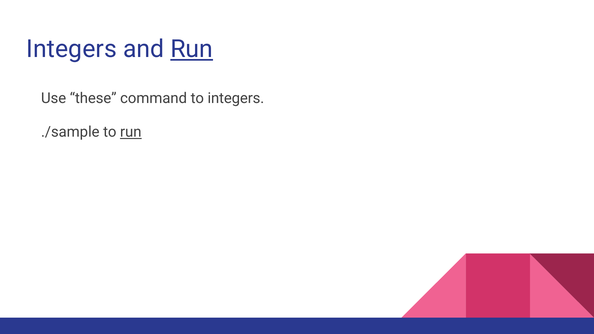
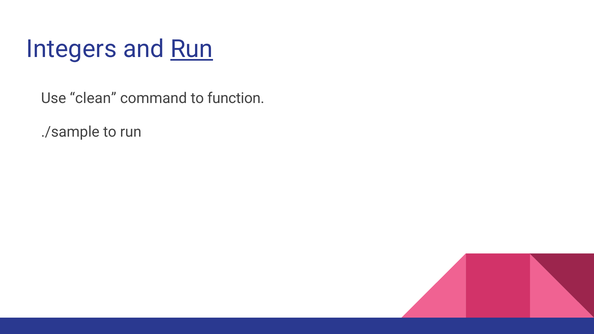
these: these -> clean
to integers: integers -> function
run at (131, 132) underline: present -> none
